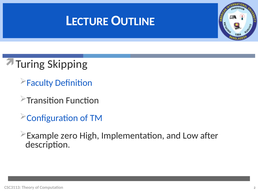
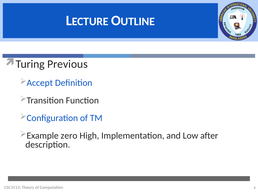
Skipping: Skipping -> Previous
Faculty: Faculty -> Accept
